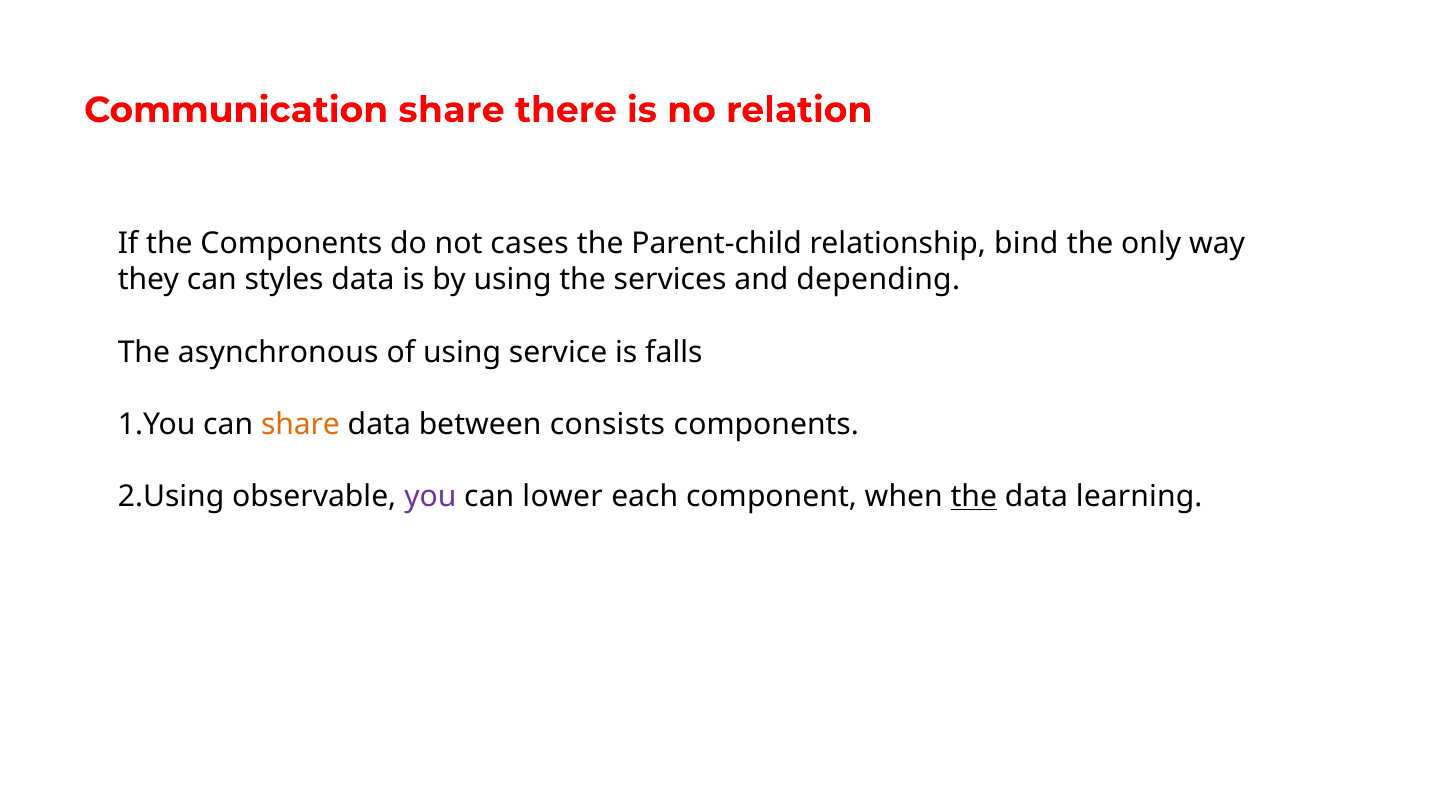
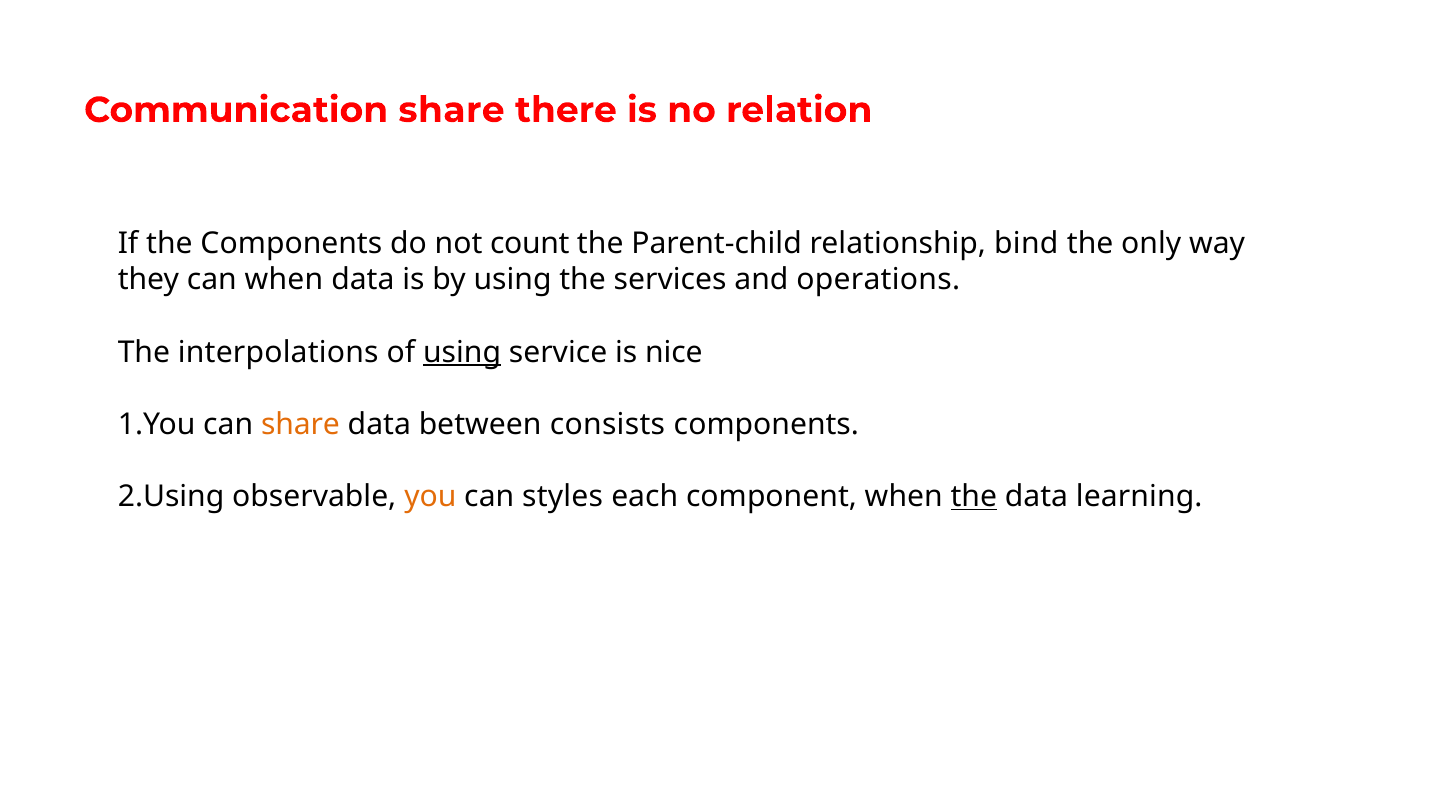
cases: cases -> count
can styles: styles -> when
depending: depending -> operations
asynchronous: asynchronous -> interpolations
using at (462, 352) underline: none -> present
falls: falls -> nice
you colour: purple -> orange
lower: lower -> styles
